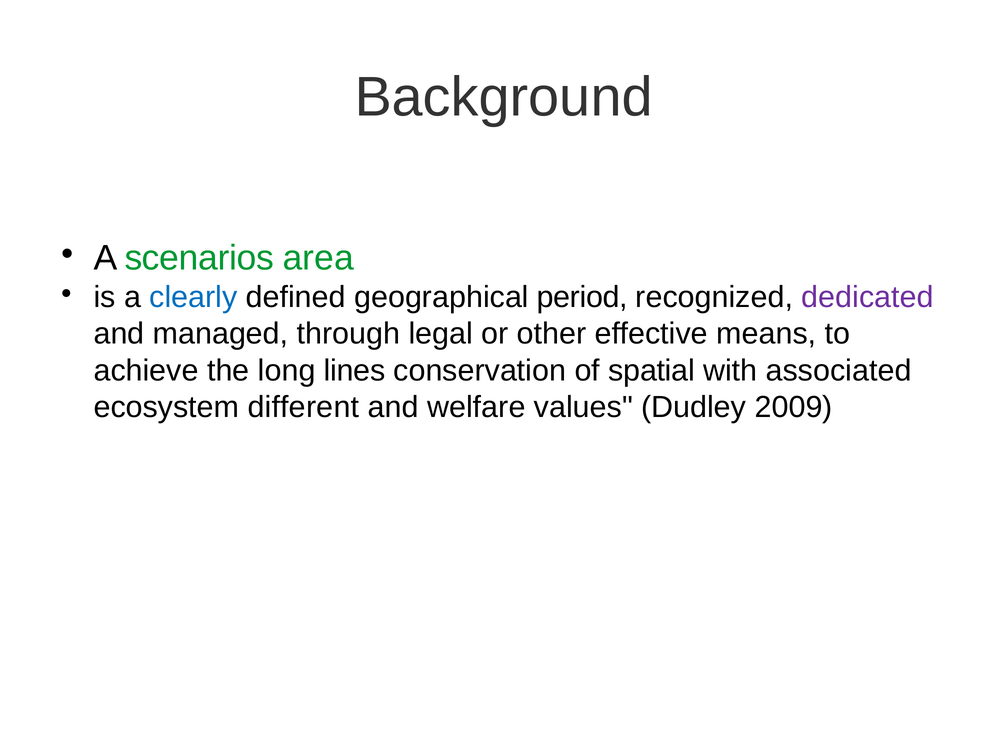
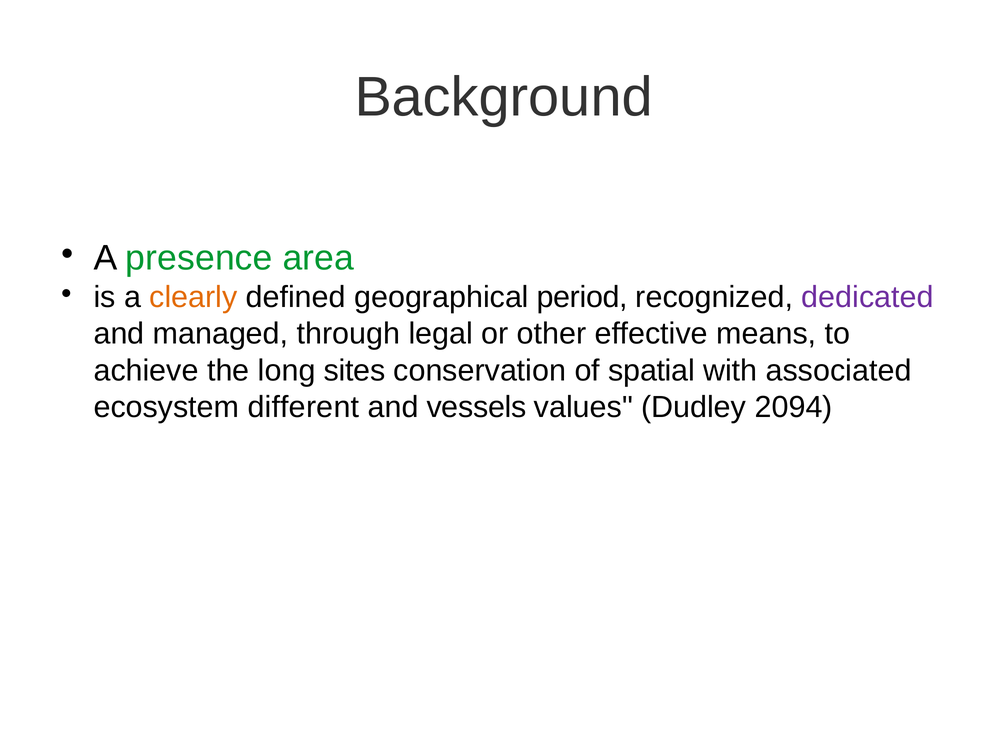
scenarios: scenarios -> presence
clearly colour: blue -> orange
lines: lines -> sites
welfare: welfare -> vessels
2009: 2009 -> 2094
